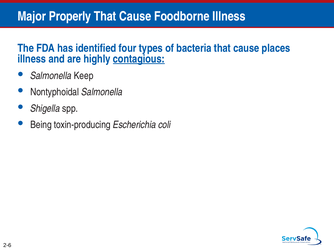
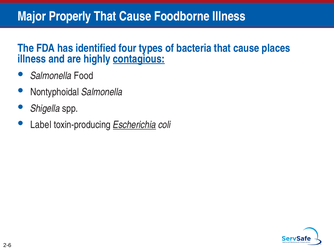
Keep: Keep -> Food
Being: Being -> Label
Escherichia underline: none -> present
